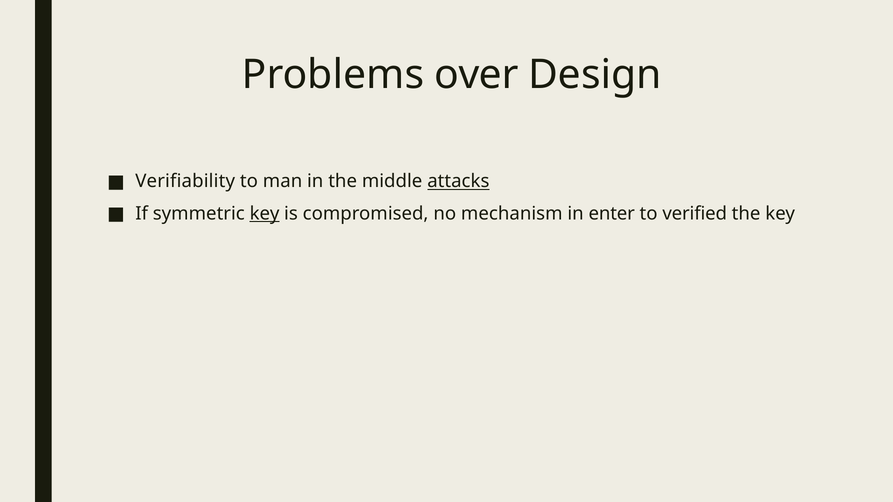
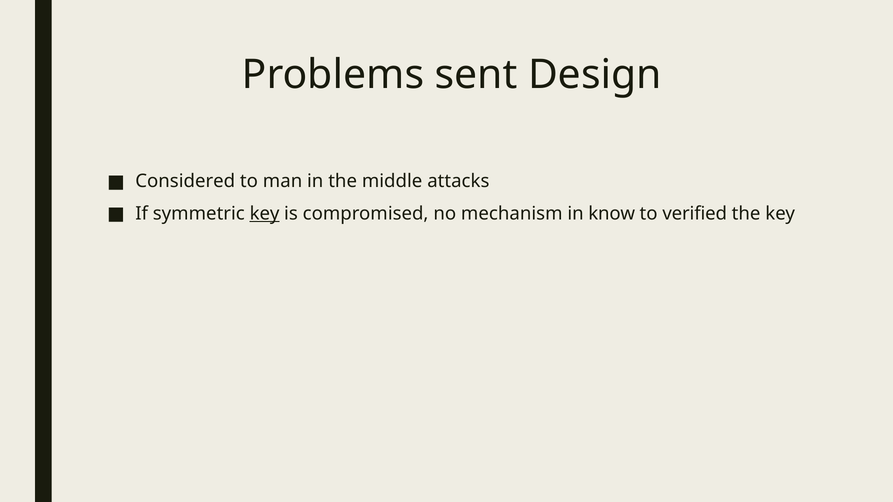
over: over -> sent
Verifiability: Verifiability -> Considered
attacks underline: present -> none
enter: enter -> know
